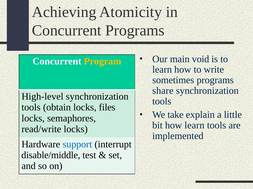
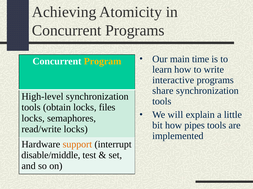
void: void -> time
sometimes: sometimes -> interactive
take: take -> will
how learn: learn -> pipes
support colour: blue -> orange
